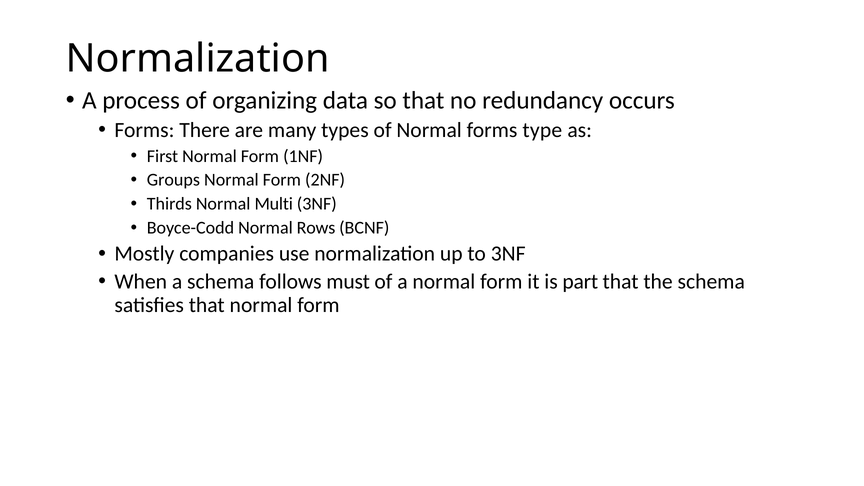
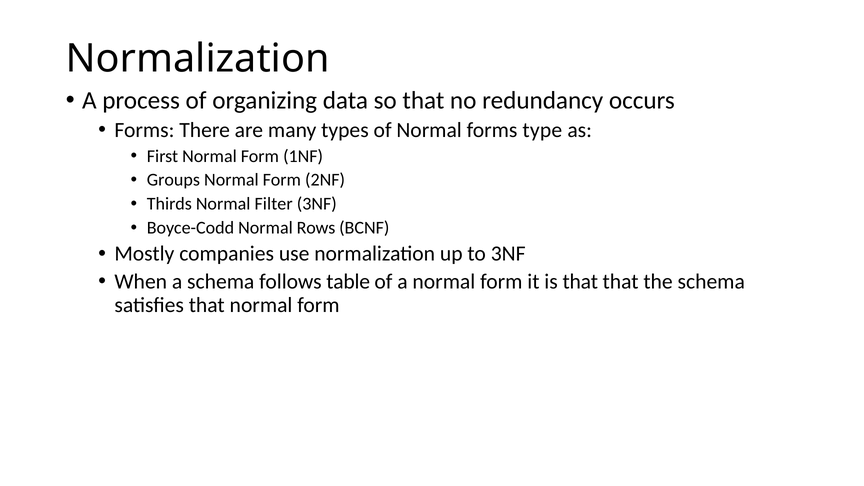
Multi: Multi -> Filter
must: must -> table
is part: part -> that
